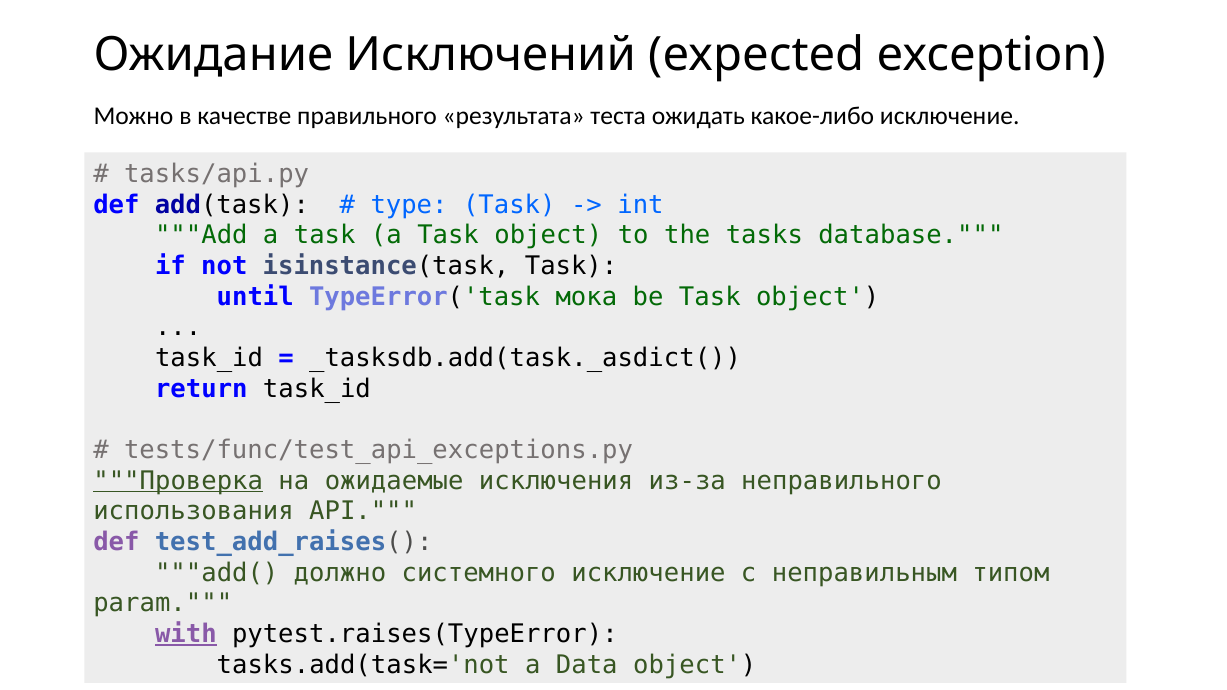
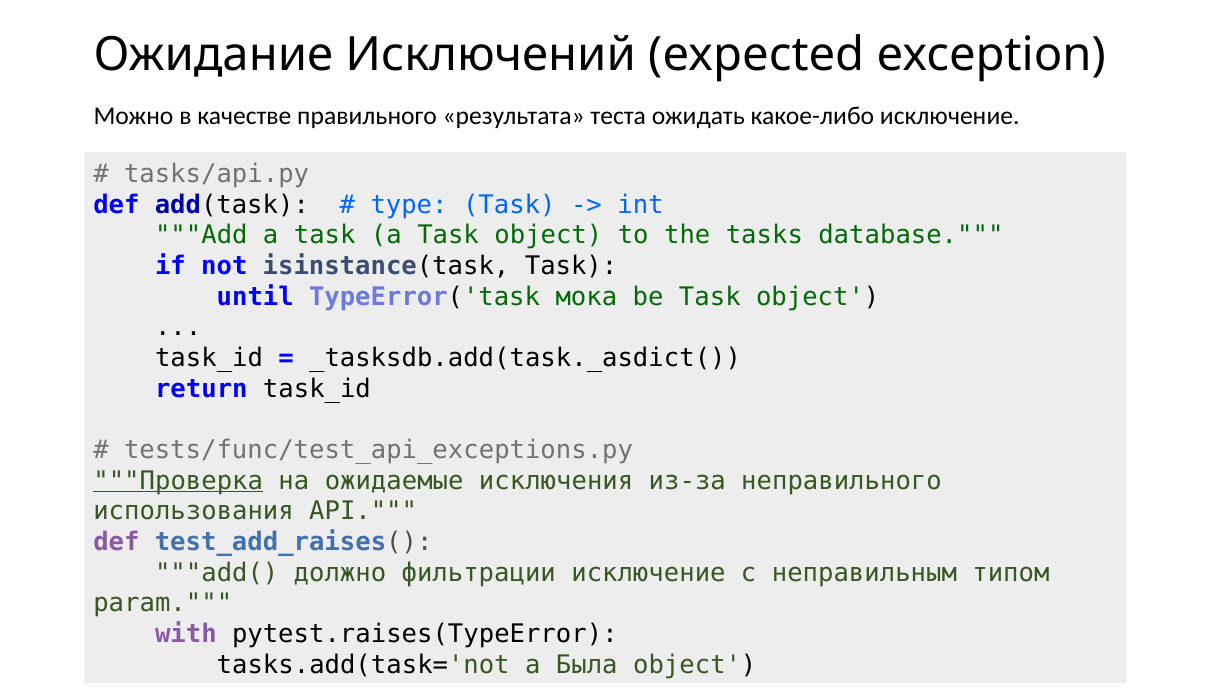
системного: системного -> фильтрации
with underline: present -> none
Data: Data -> Была
